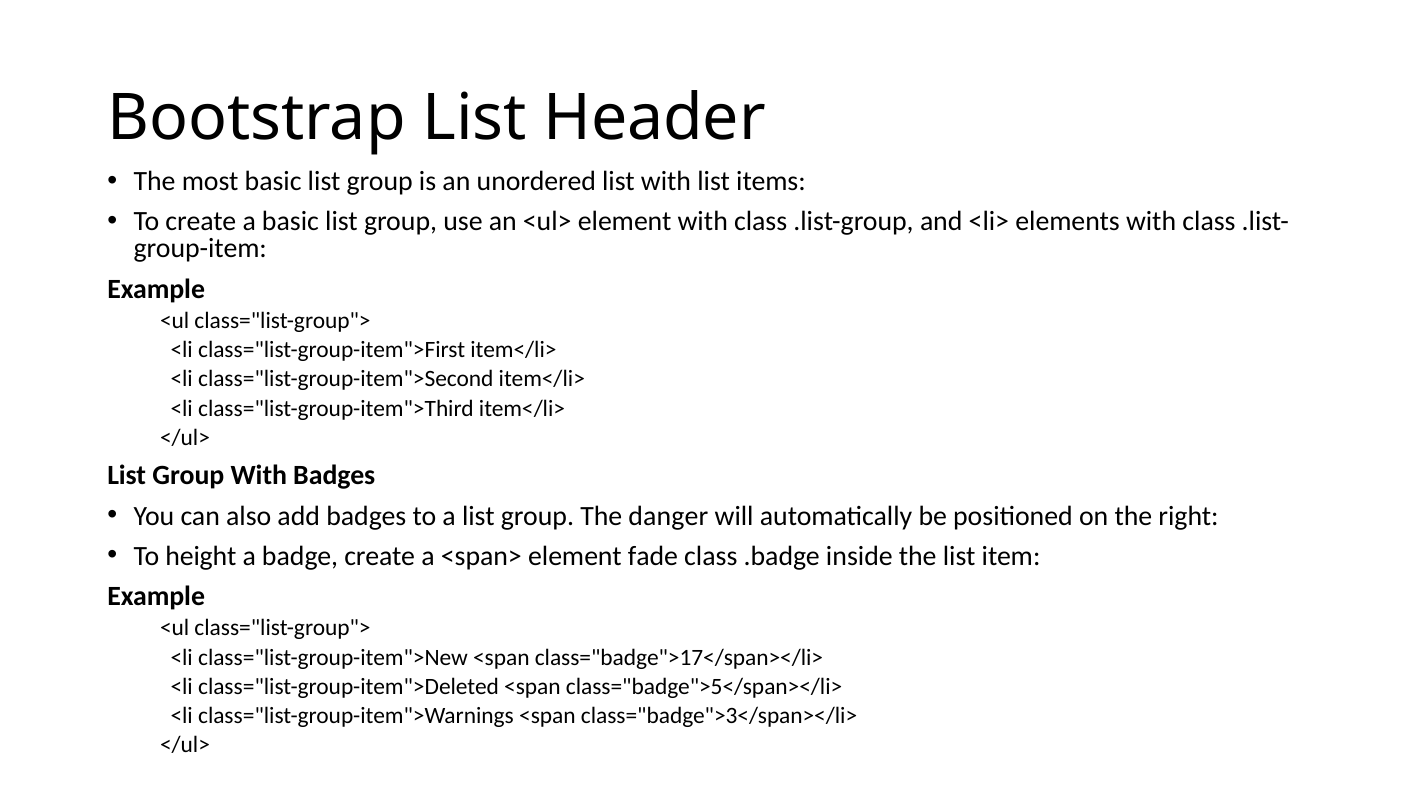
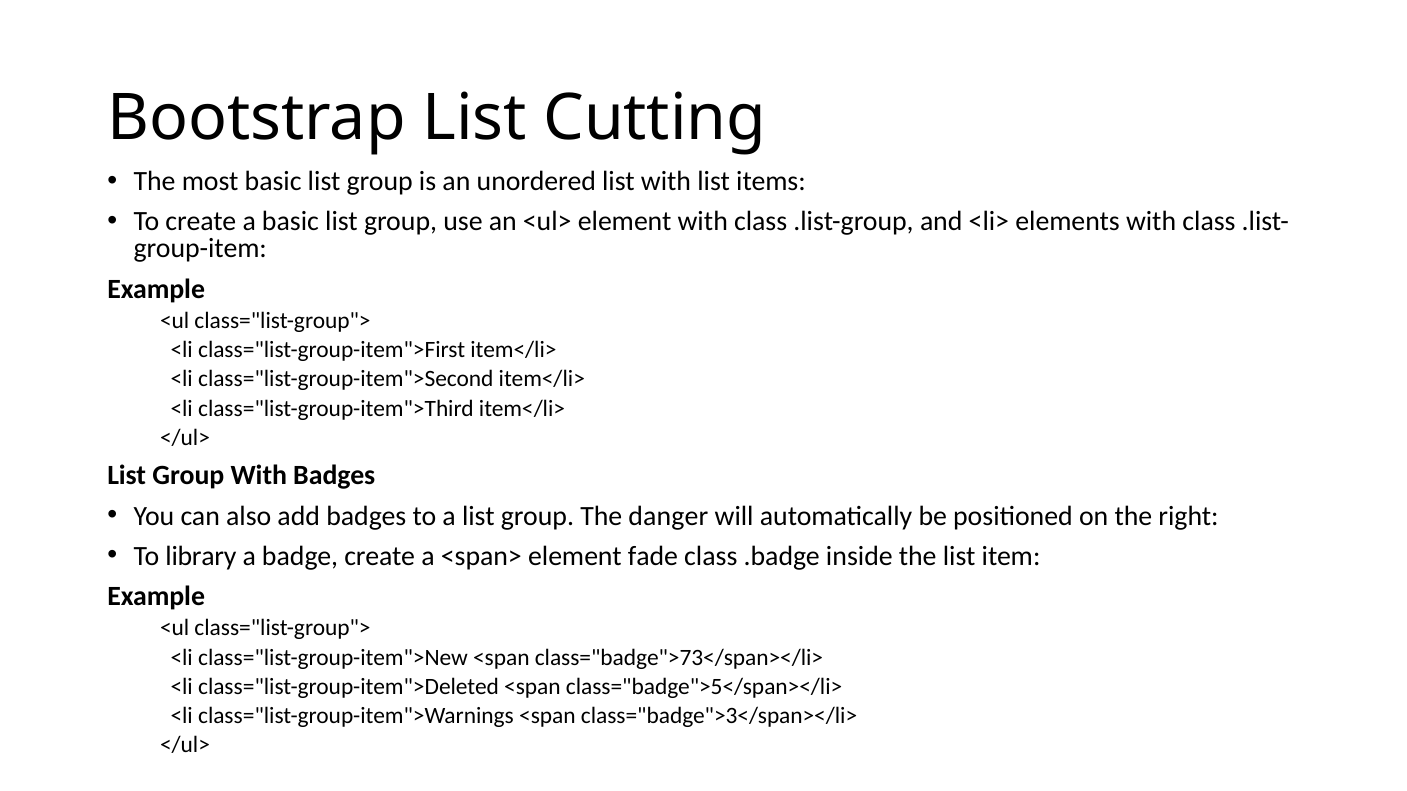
Header: Header -> Cutting
height: height -> library
class="badge">17</span></li>: class="badge">17</span></li> -> class="badge">73</span></li>
